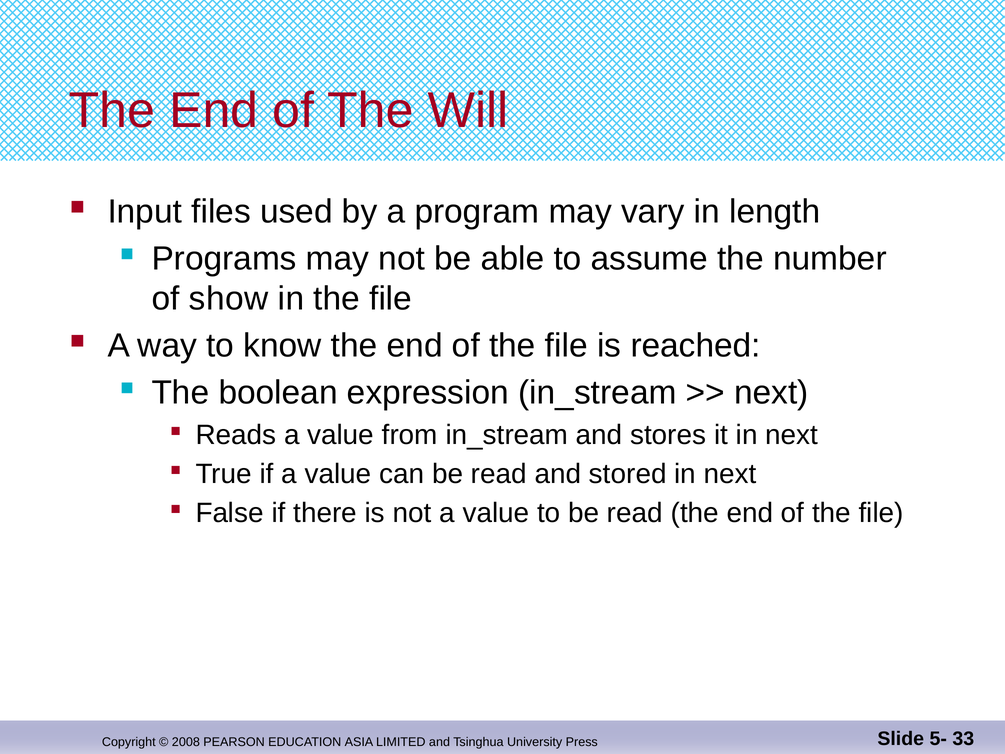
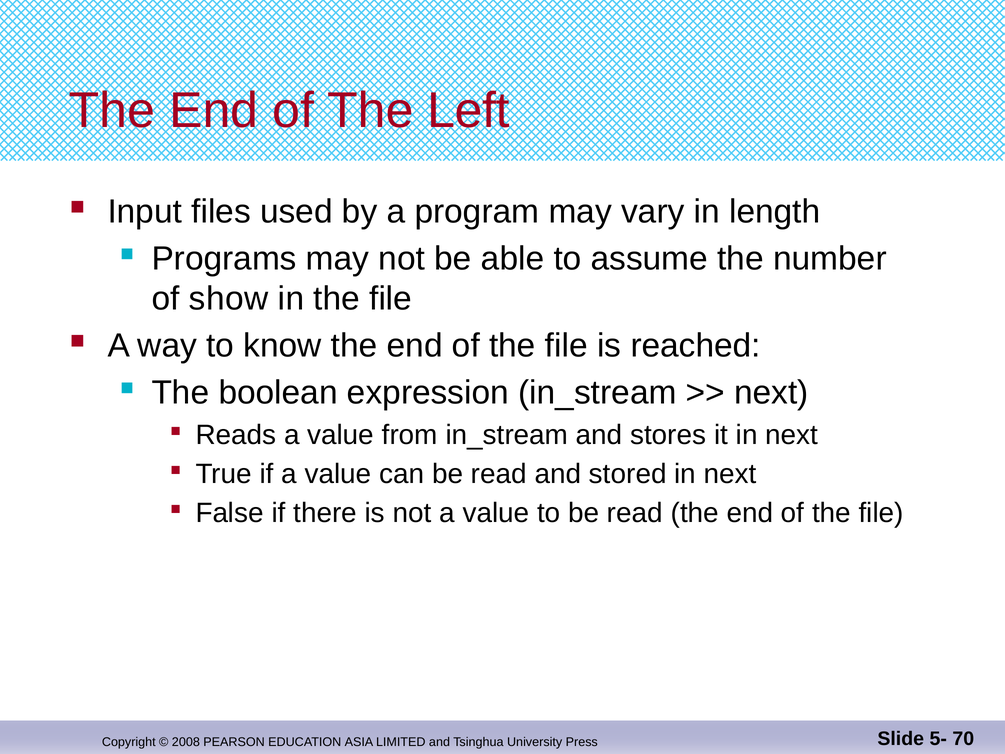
Will: Will -> Left
33: 33 -> 70
